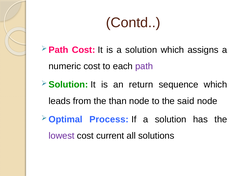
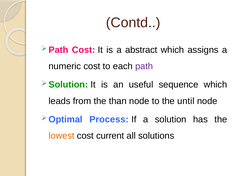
is a solution: solution -> abstract
return: return -> useful
said: said -> until
lowest colour: purple -> orange
